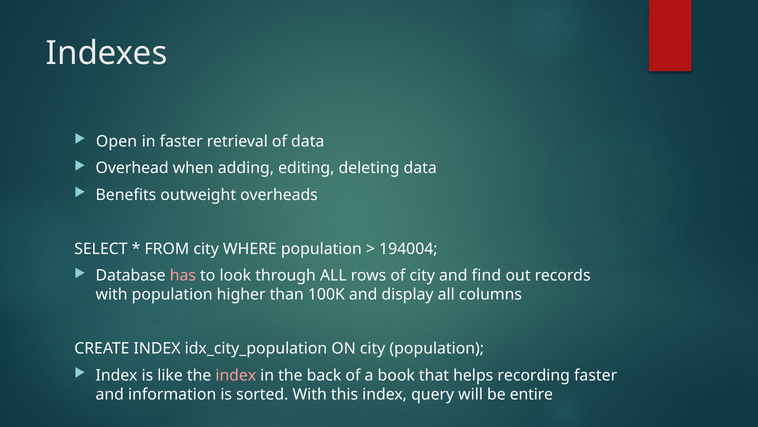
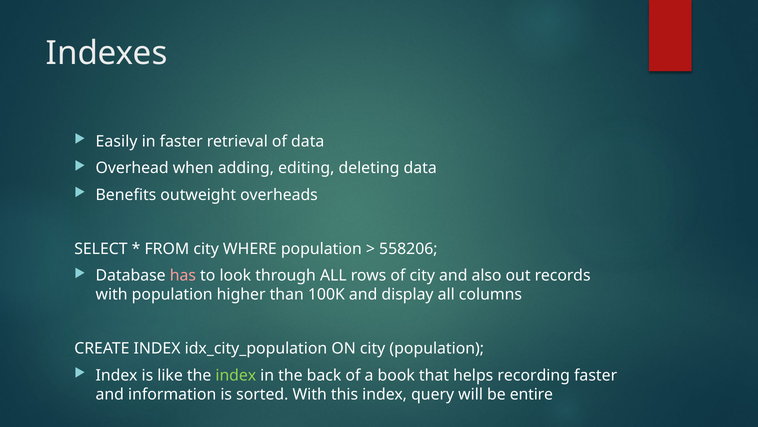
Open: Open -> Easily
194004: 194004 -> 558206
find: find -> also
index at (236, 375) colour: pink -> light green
